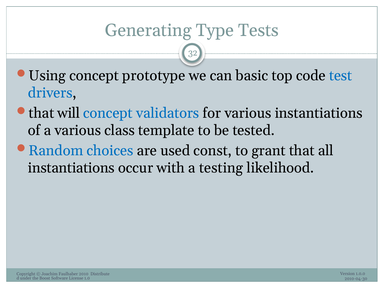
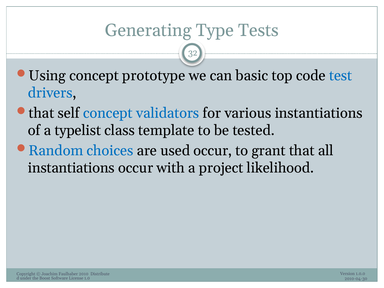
will: will -> self
a various: various -> typelist
used const: const -> occur
testing: testing -> project
